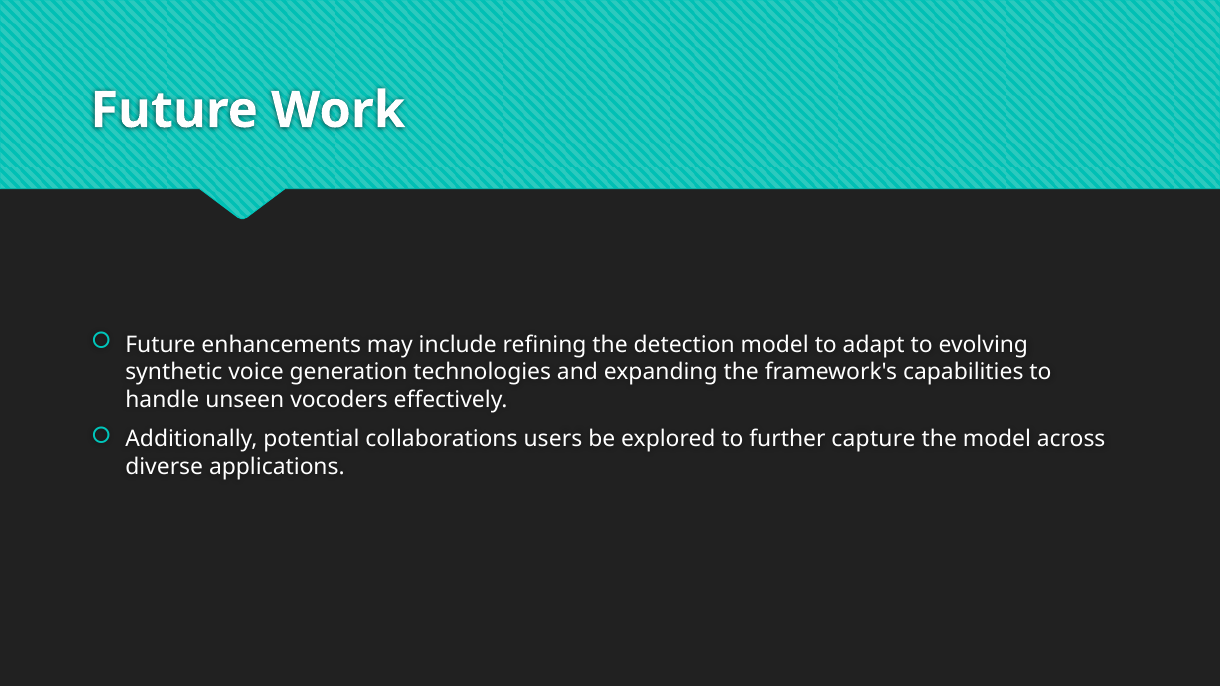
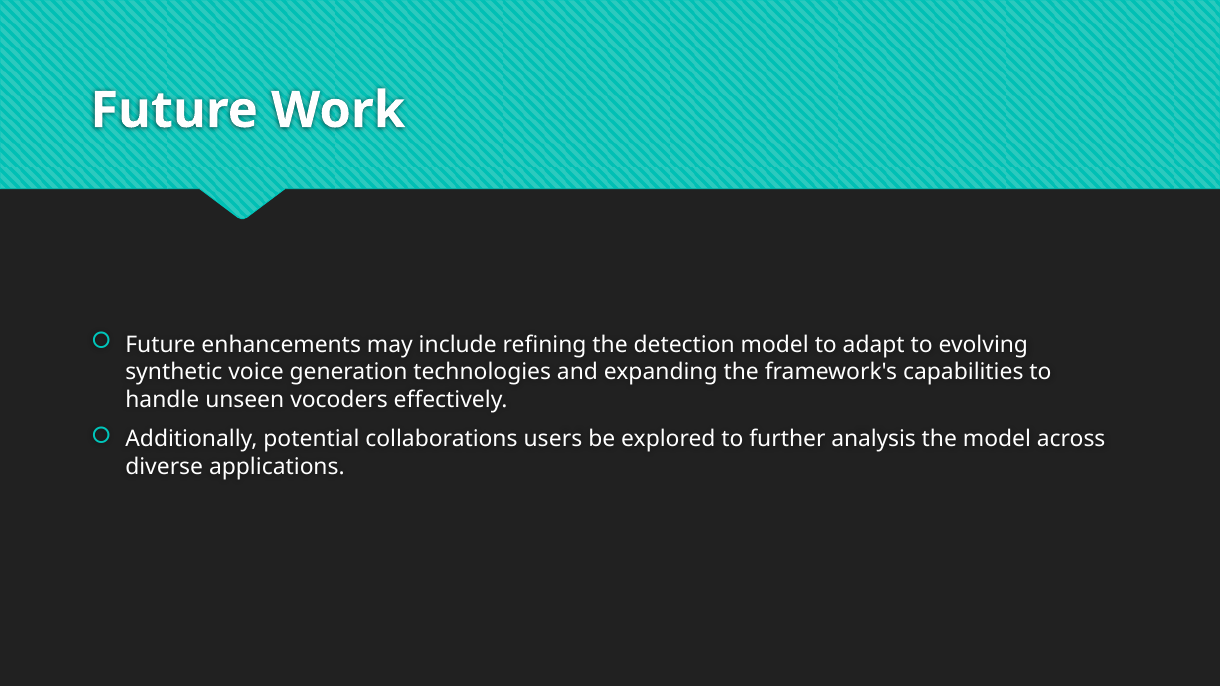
capture: capture -> analysis
